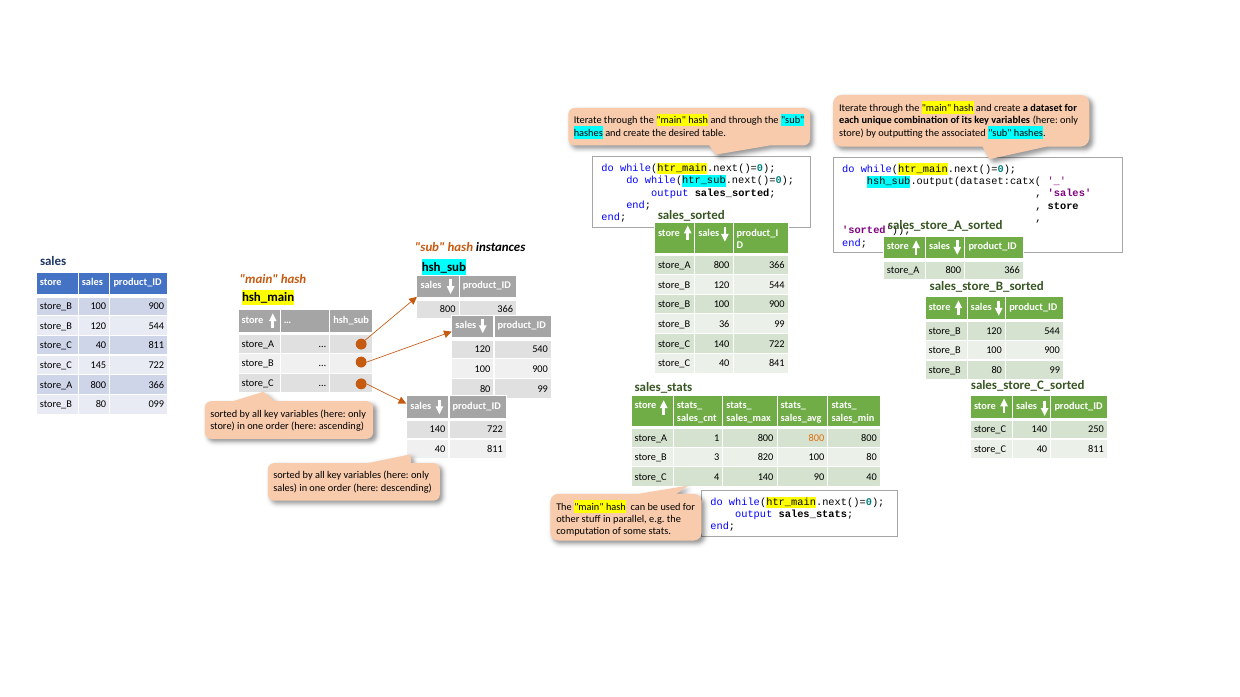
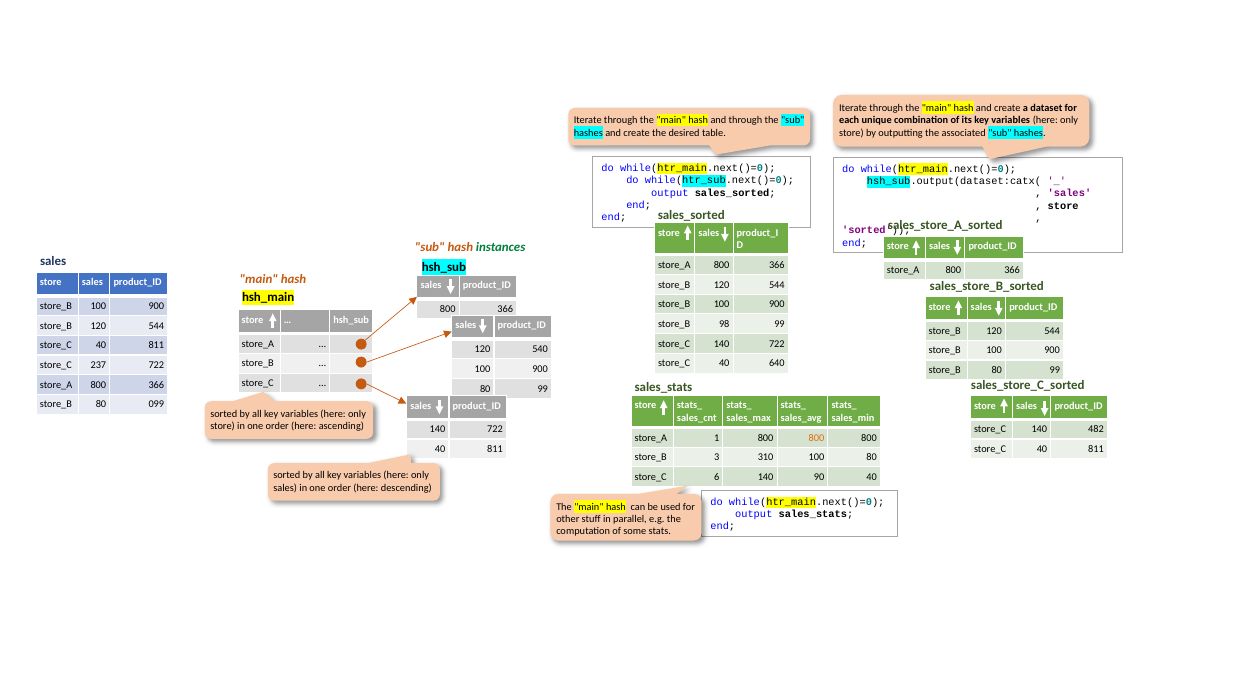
instances colour: black -> green
36: 36 -> 98
841: 841 -> 640
145: 145 -> 237
250: 250 -> 482
820: 820 -> 310
4: 4 -> 6
